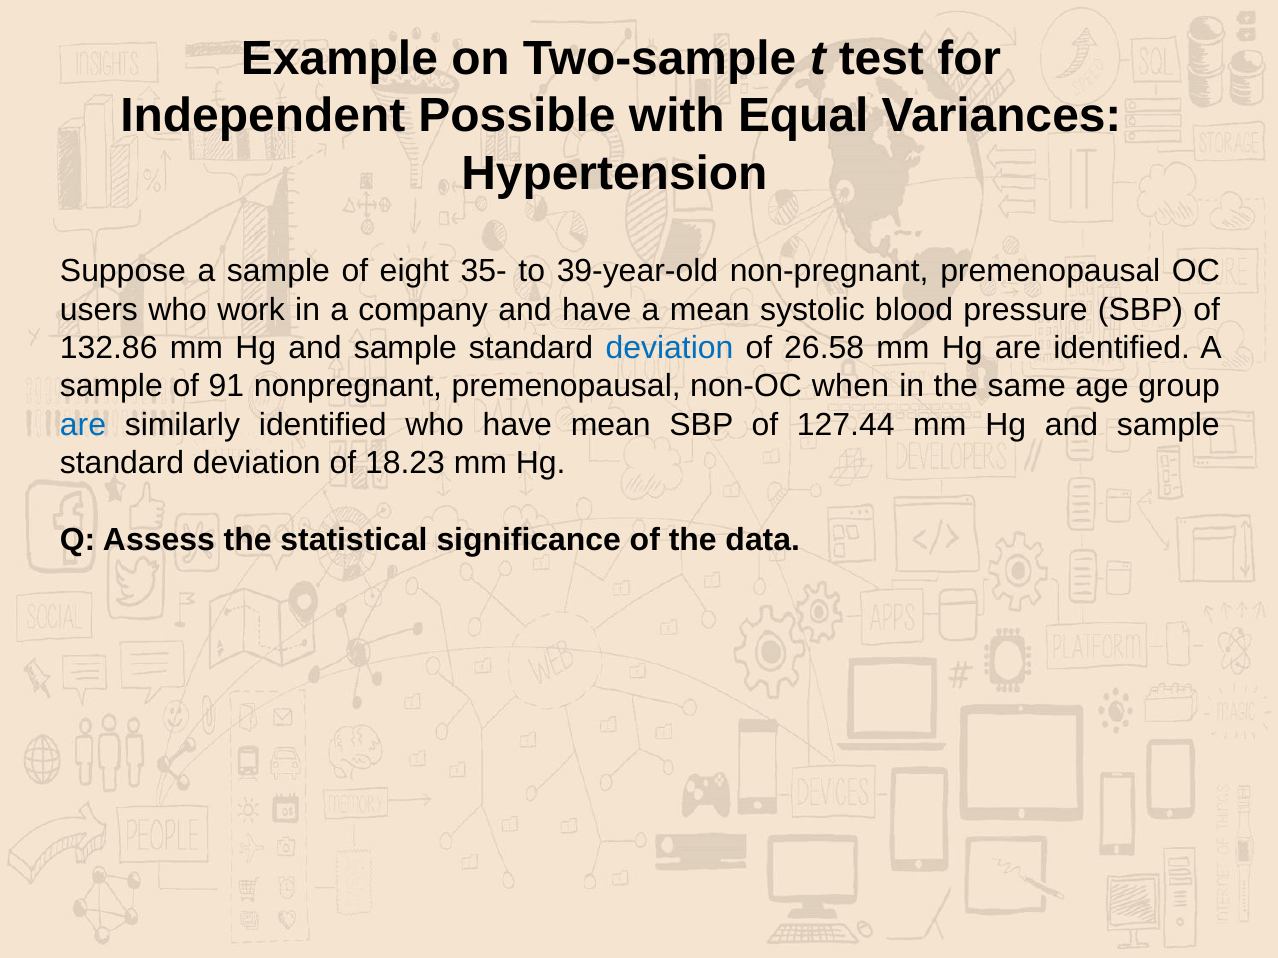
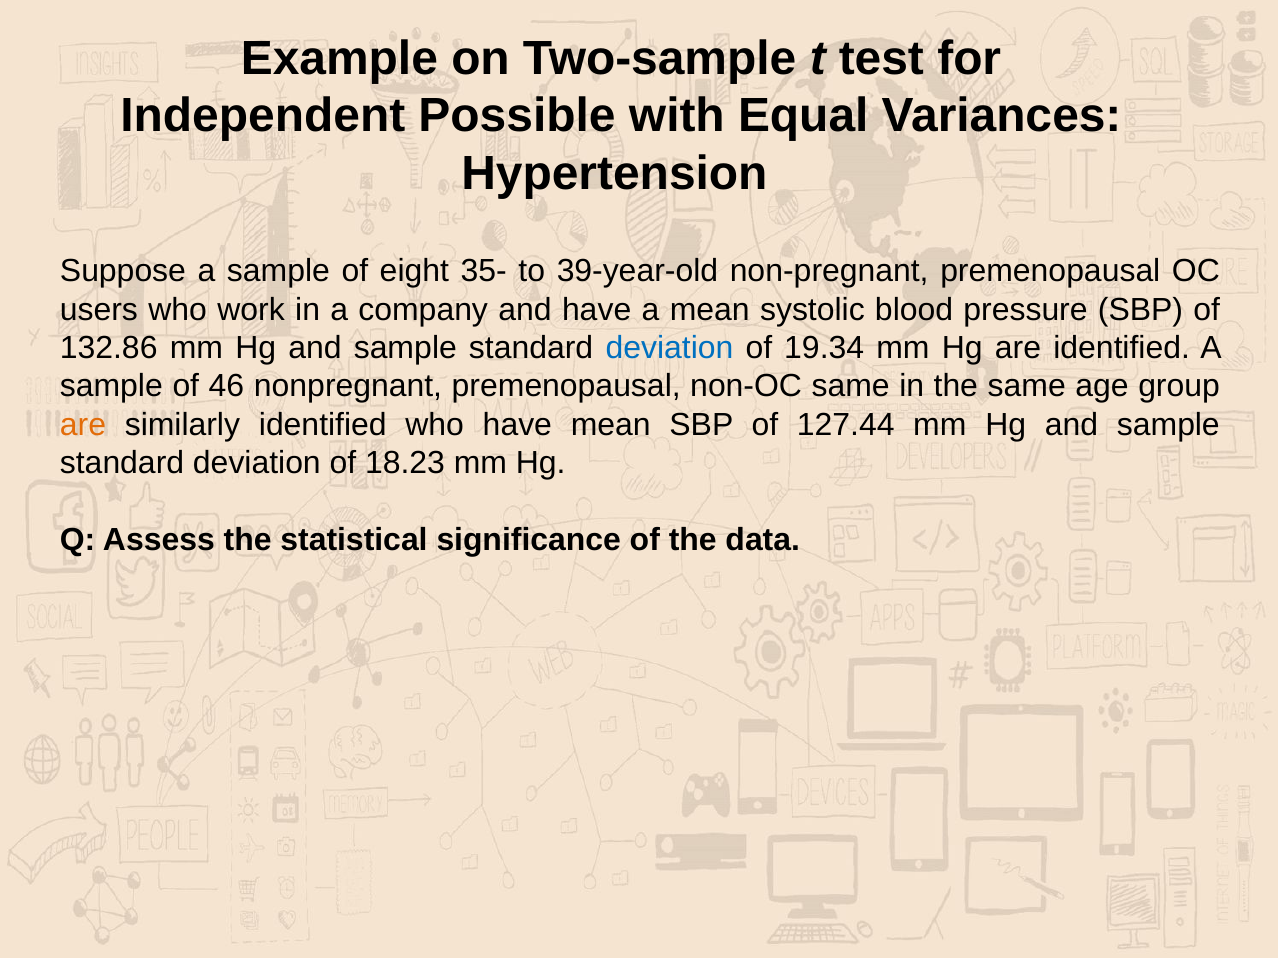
26.58: 26.58 -> 19.34
91: 91 -> 46
non-OC when: when -> same
are at (83, 425) colour: blue -> orange
